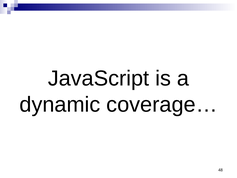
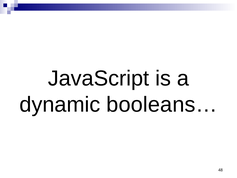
coverage…: coverage… -> booleans…
